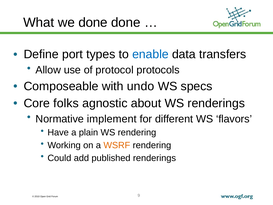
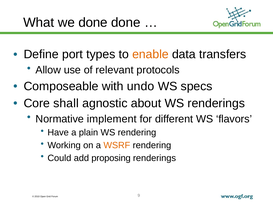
enable colour: blue -> orange
protocol: protocol -> relevant
folks: folks -> shall
published: published -> proposing
